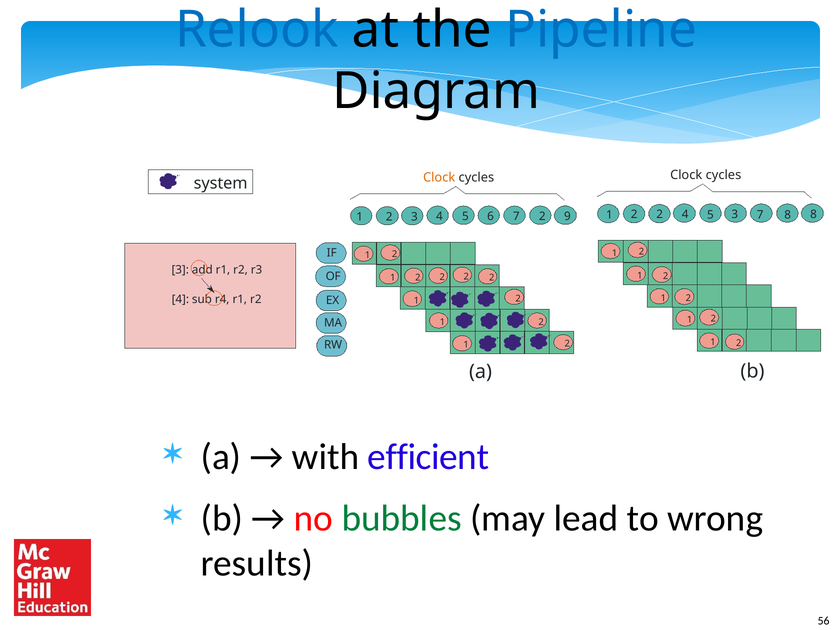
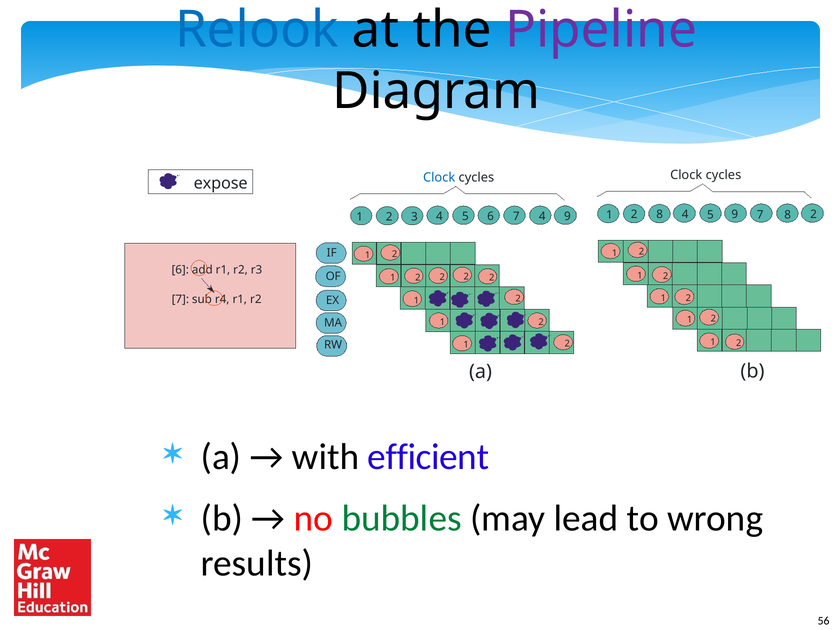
Pipeline colour: blue -> purple
Clock at (439, 177) colour: orange -> blue
system: system -> expose
2 at (660, 214): 2 -> 8
5 3: 3 -> 9
8 8: 8 -> 2
7 2: 2 -> 4
3 at (180, 270): 3 -> 6
4 at (180, 299): 4 -> 7
